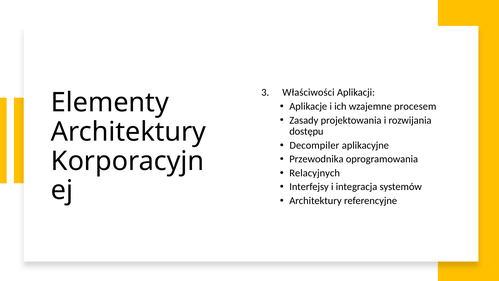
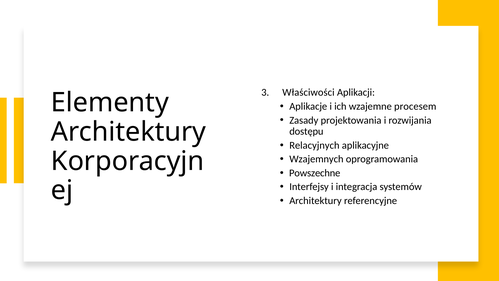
Decompiler: Decompiler -> Relacyjnych
Przewodnika: Przewodnika -> Wzajemnych
Relacyjnych: Relacyjnych -> Powszechne
